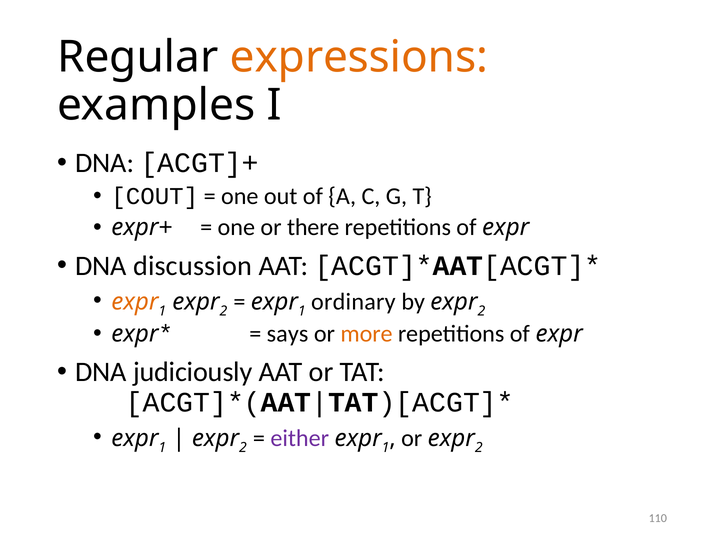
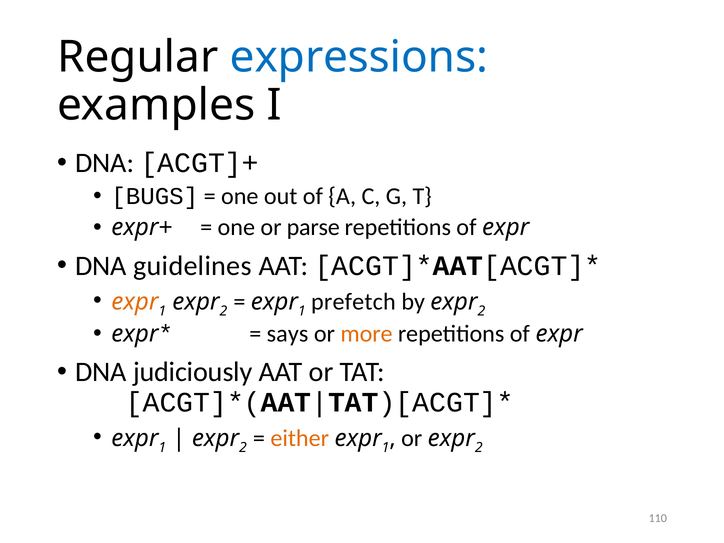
expressions colour: orange -> blue
COUT: COUT -> BUGS
there: there -> parse
discussion: discussion -> guidelines
ordinary: ordinary -> prefetch
either colour: purple -> orange
